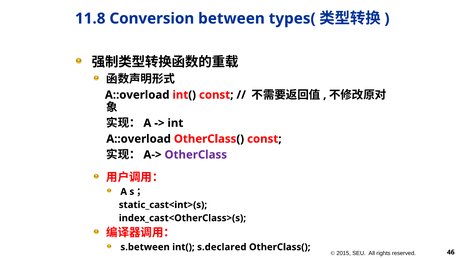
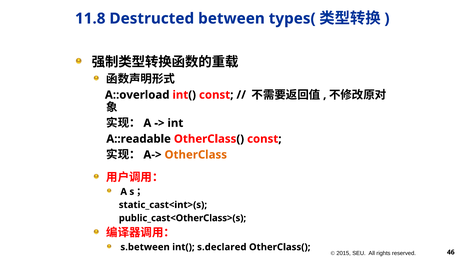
Conversion: Conversion -> Destructed
A::overload at (139, 139): A::overload -> A::readable
OtherClass colour: purple -> orange
index_cast<OtherClass>(s: index_cast<OtherClass>(s -> public_cast<OtherClass>(s
